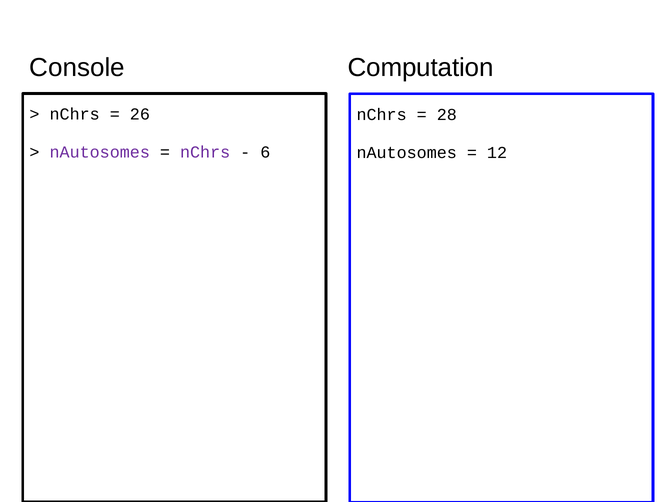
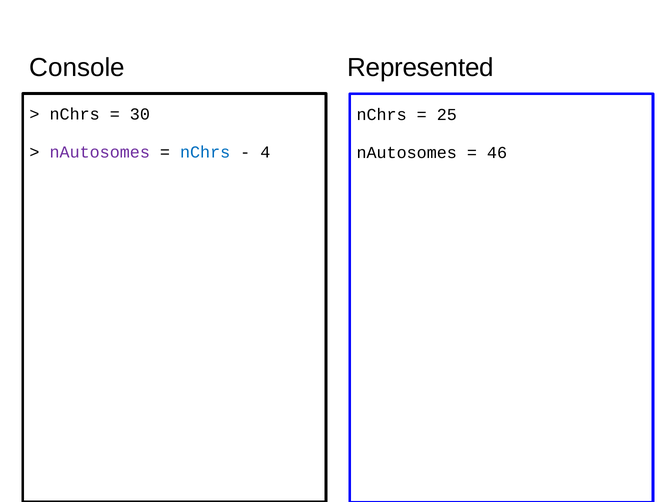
Computation: Computation -> Represented
26: 26 -> 30
28: 28 -> 25
nChrs at (205, 152) colour: purple -> blue
6: 6 -> 4
12: 12 -> 46
